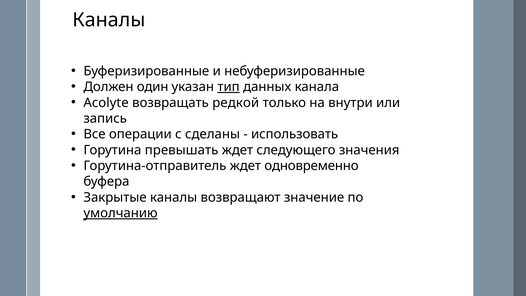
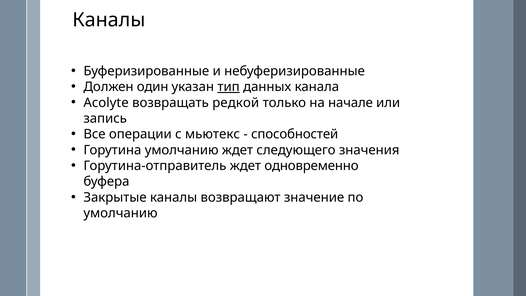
внутри: внутри -> начале
сделаны: сделаны -> мьютекс
использовать: использовать -> способностей
Горутина превышать: превышать -> умолчанию
умолчанию at (120, 213) underline: present -> none
